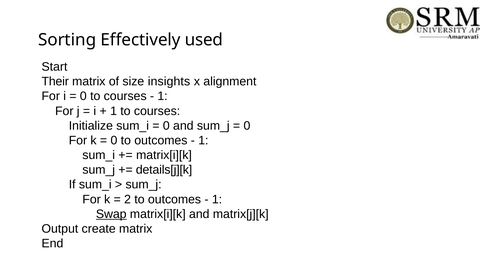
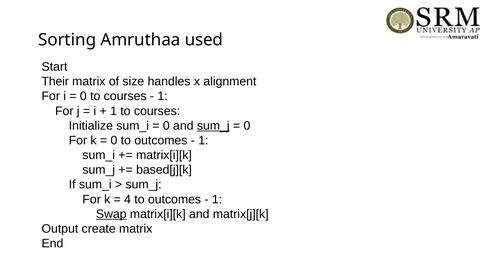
Effectively: Effectively -> Amruthaa
insights: insights -> handles
sum_j at (213, 126) underline: none -> present
details[j][k: details[j][k -> based[j][k
2: 2 -> 4
